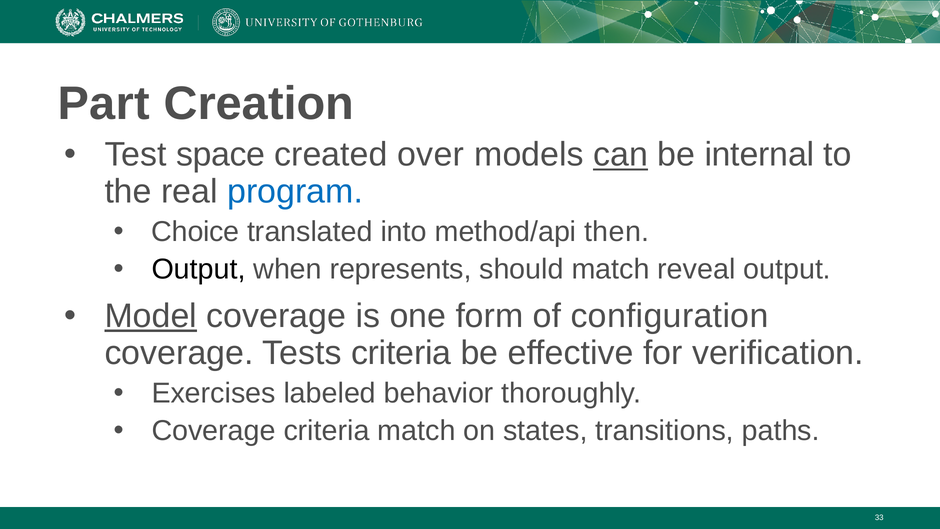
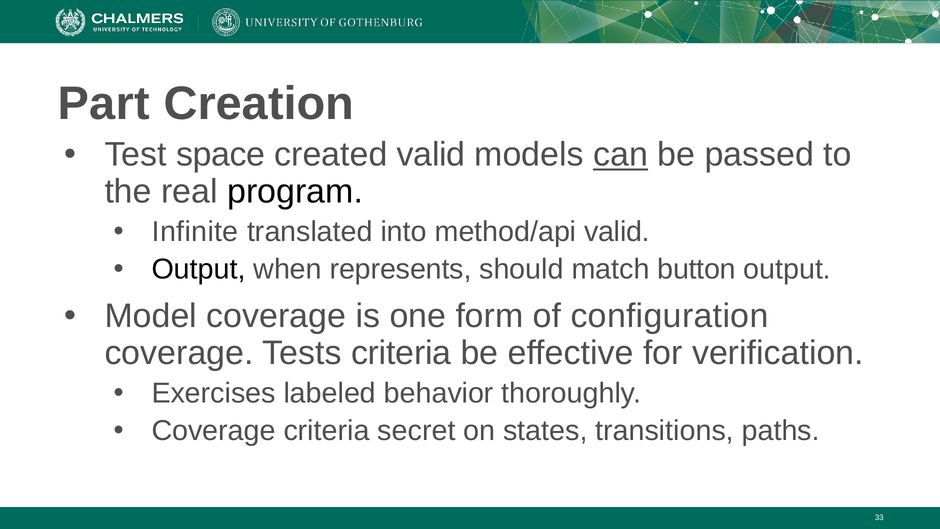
created over: over -> valid
internal: internal -> passed
program colour: blue -> black
Choice: Choice -> Infinite
method/api then: then -> valid
reveal: reveal -> button
Model underline: present -> none
criteria match: match -> secret
